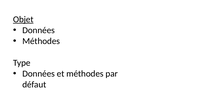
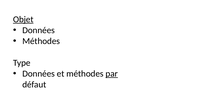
par underline: none -> present
